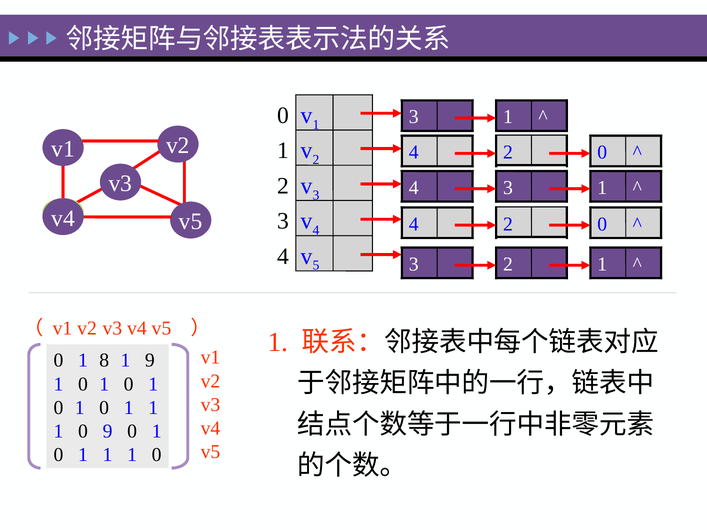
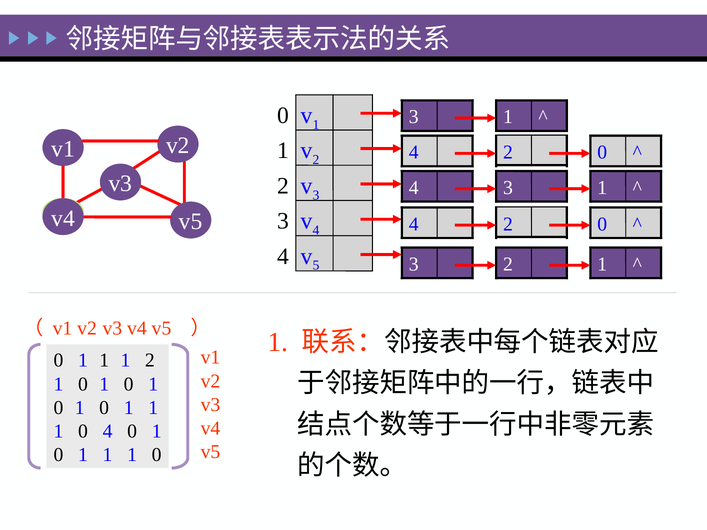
8 at (104, 361): 8 -> 1
9 at (150, 361): 9 -> 2
0 9: 9 -> 4
